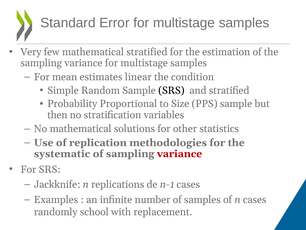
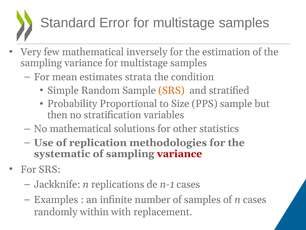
mathematical stratified: stratified -> inversely
linear: linear -> strata
SRS at (171, 90) colour: black -> orange
school: school -> within
